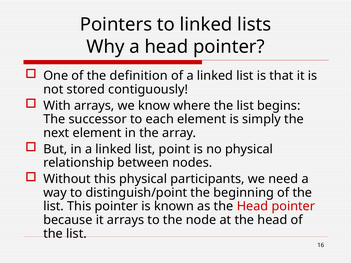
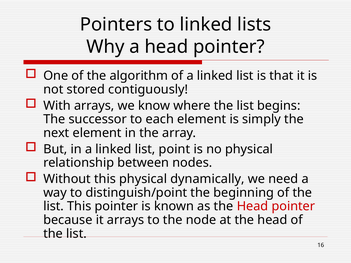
definition: definition -> algorithm
participants: participants -> dynamically
